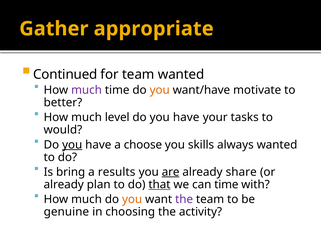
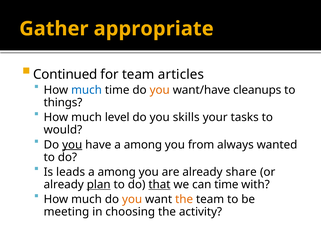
team wanted: wanted -> articles
much at (86, 90) colour: purple -> blue
motivate: motivate -> cleanups
better: better -> things
have at (186, 117): have -> skills
have a choose: choose -> among
skills: skills -> from
bring: bring -> leads
results at (117, 172): results -> among
are underline: present -> none
plan underline: none -> present
the at (184, 199) colour: purple -> orange
genuine: genuine -> meeting
